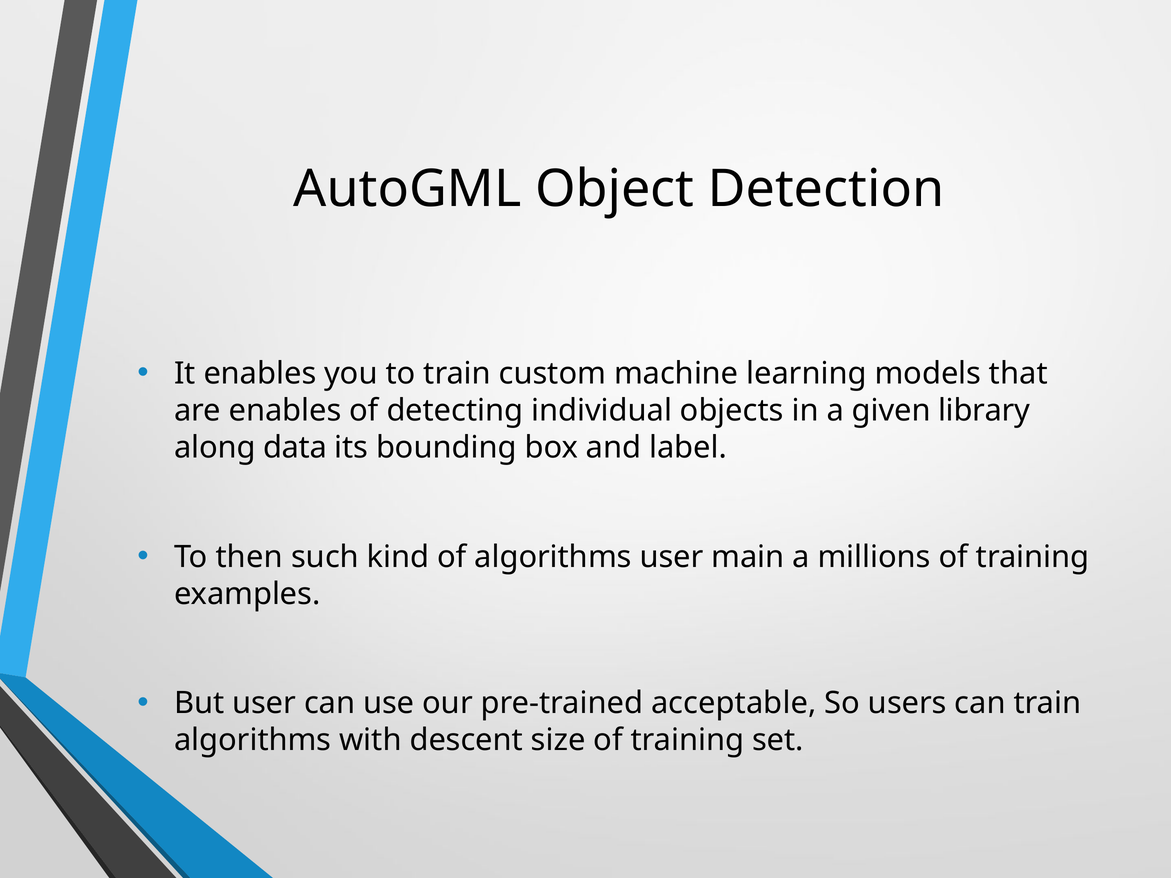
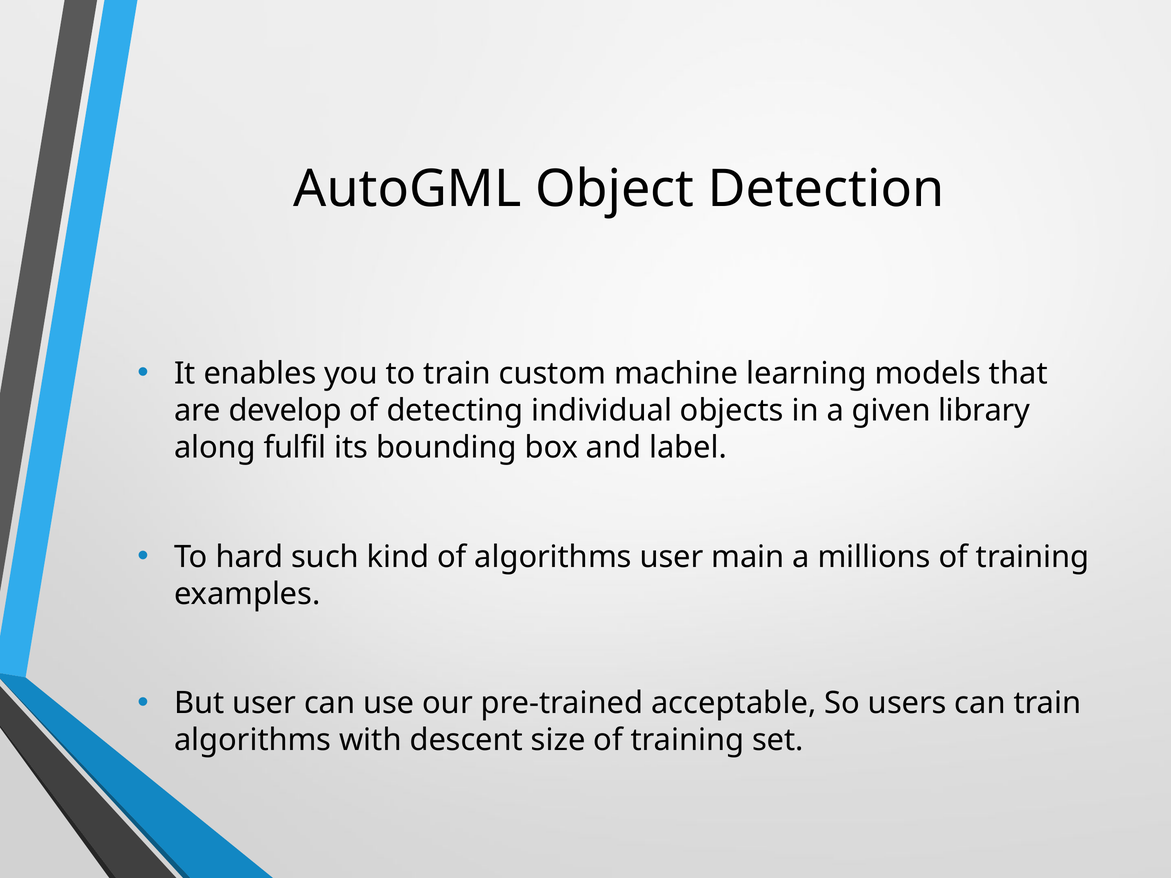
are enables: enables -> develop
data: data -> fulfil
then: then -> hard
